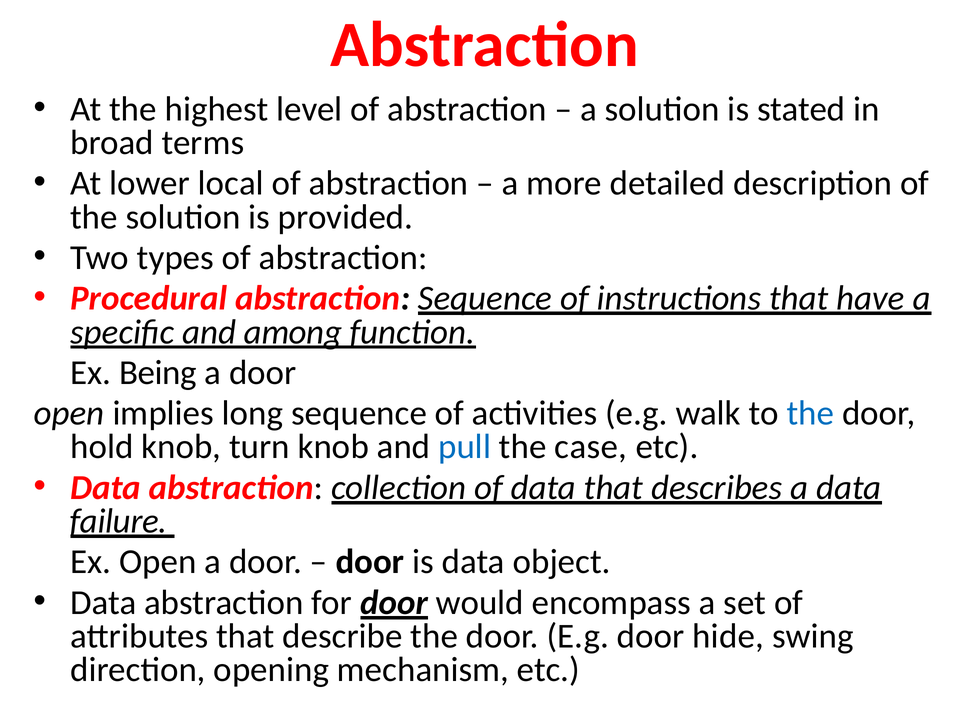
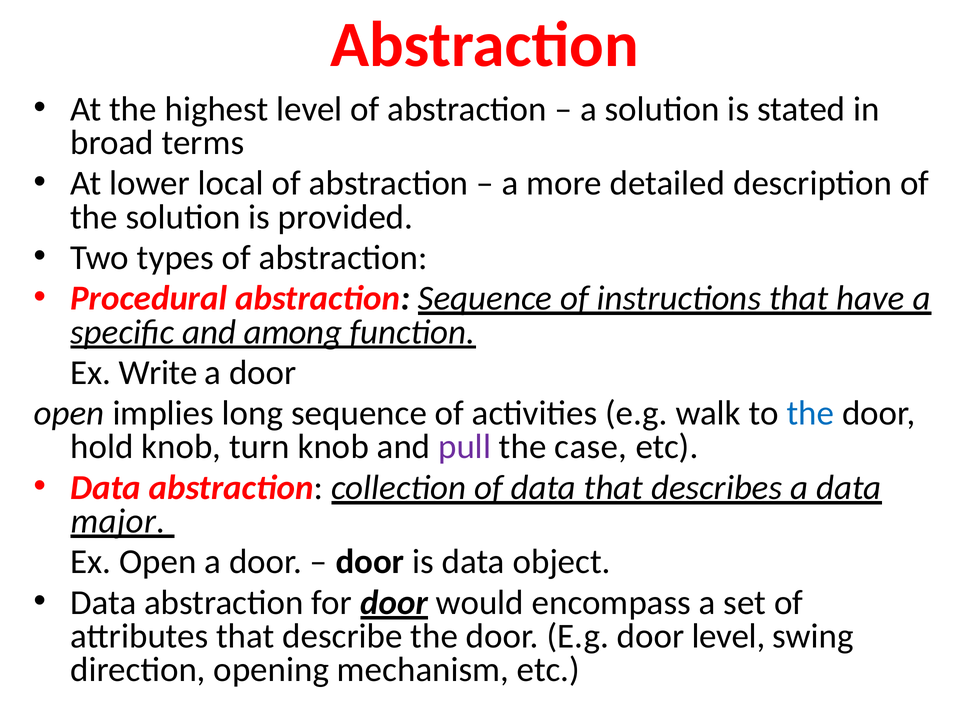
Being: Being -> Write
pull colour: blue -> purple
failure: failure -> major
door hide: hide -> level
